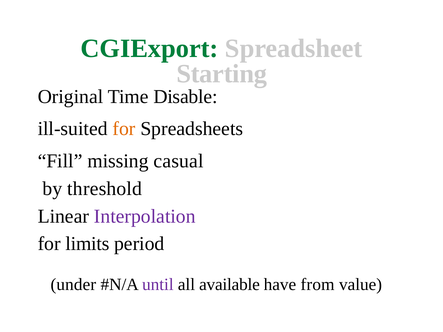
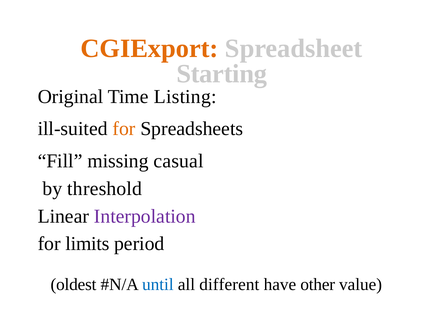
CGIExport colour: green -> orange
Disable: Disable -> Listing
under: under -> oldest
until colour: purple -> blue
available: available -> different
from: from -> other
